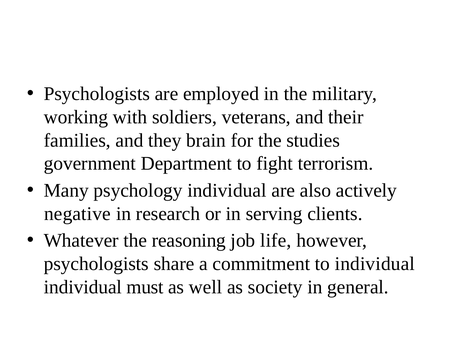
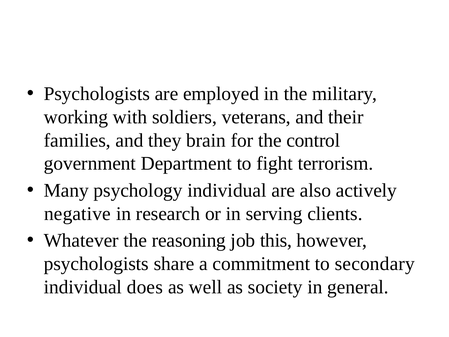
studies: studies -> control
life: life -> this
to individual: individual -> secondary
must: must -> does
